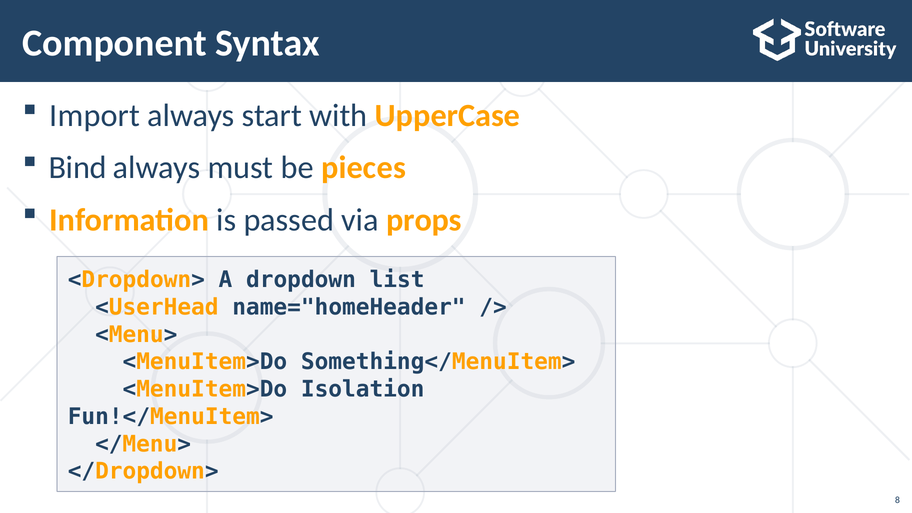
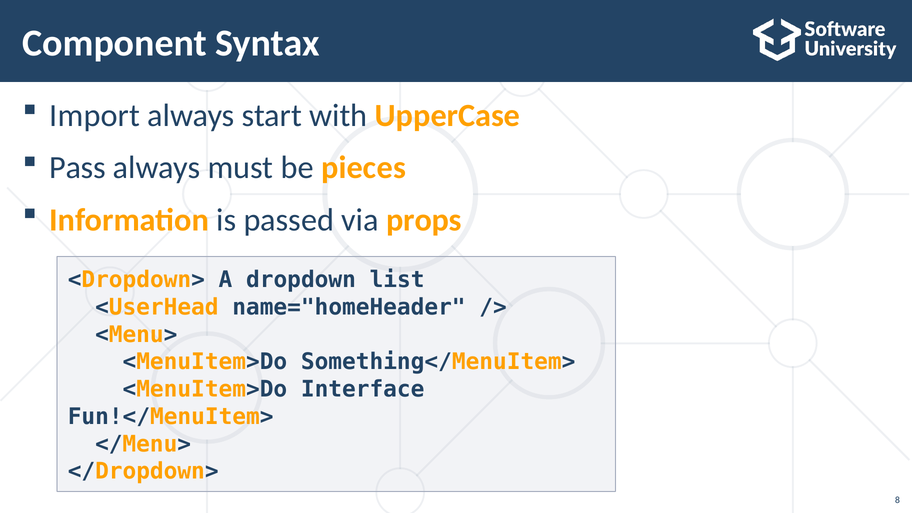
Bind: Bind -> Pass
Isolation: Isolation -> Interface
